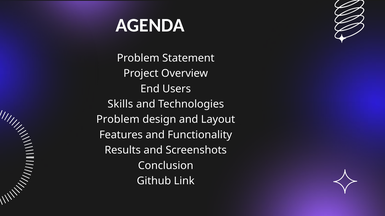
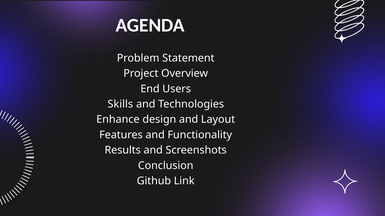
Problem at (118, 120): Problem -> Enhance
